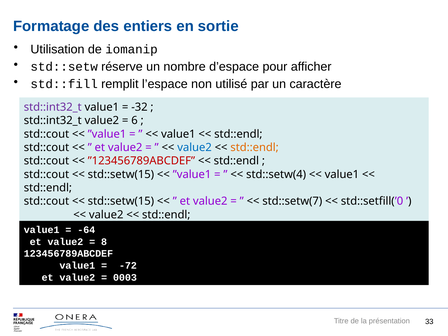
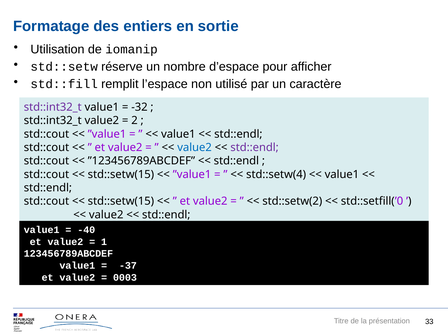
6: 6 -> 2
std::endl at (255, 147) colour: orange -> purple
”123456789ABCDEF colour: red -> black
std::setw(7: std::setw(7 -> std::setw(2
-64: -64 -> -40
8: 8 -> 1
-72: -72 -> -37
